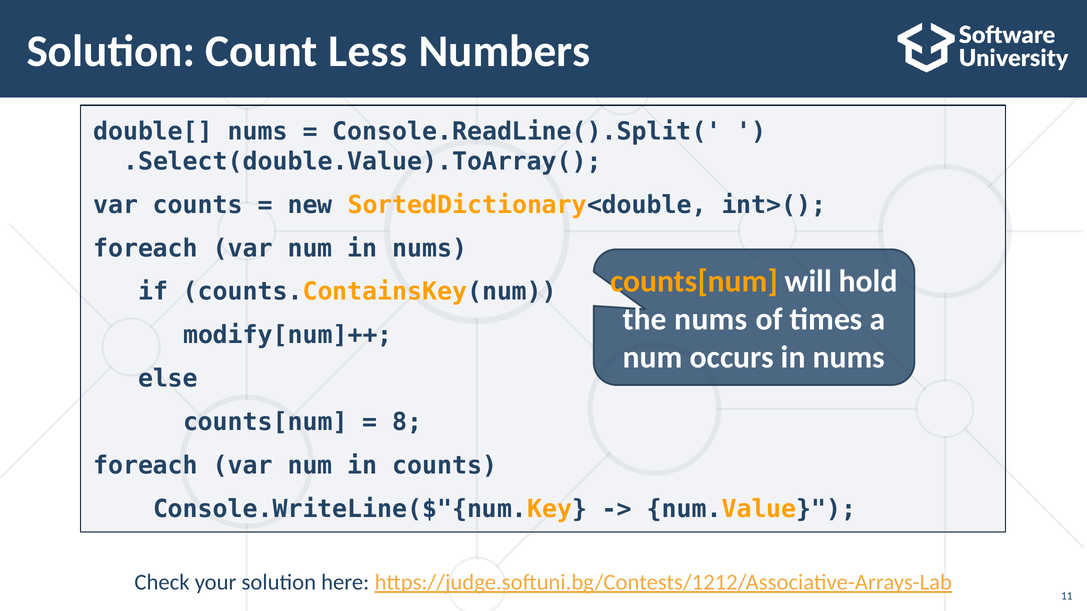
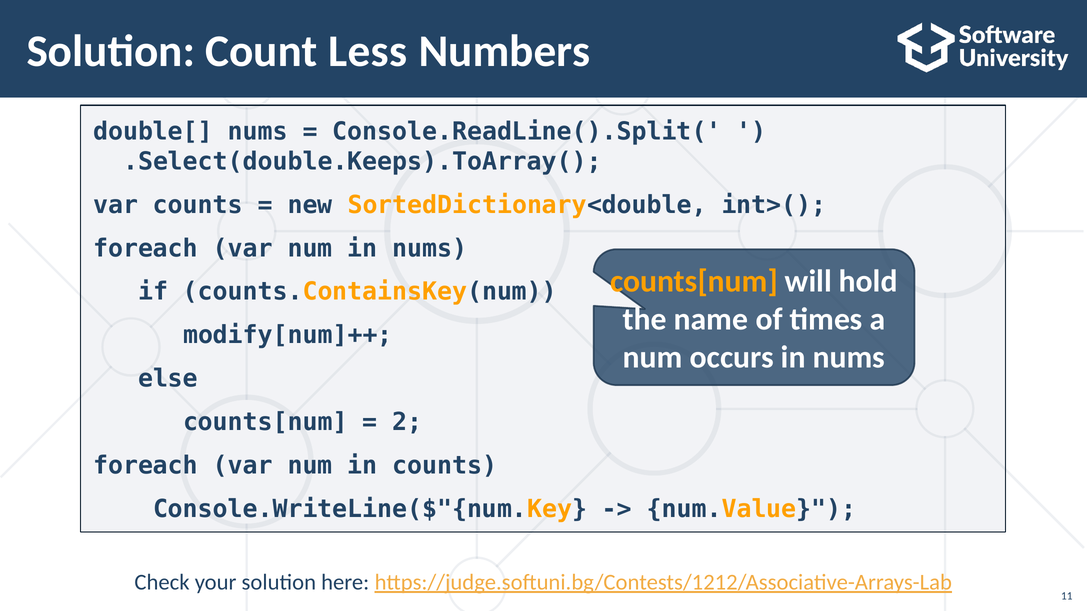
.Select(double.Value).ToArray(: .Select(double.Value).ToArray( -> .Select(double.Keeps).ToArray(
the nums: nums -> name
8: 8 -> 2
